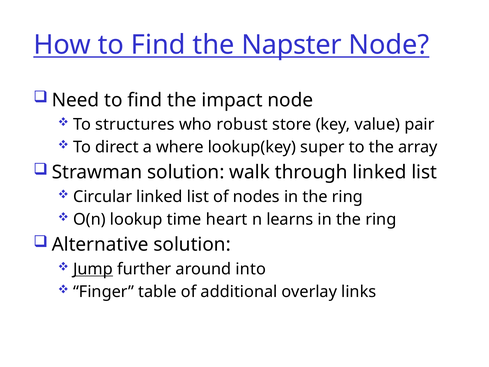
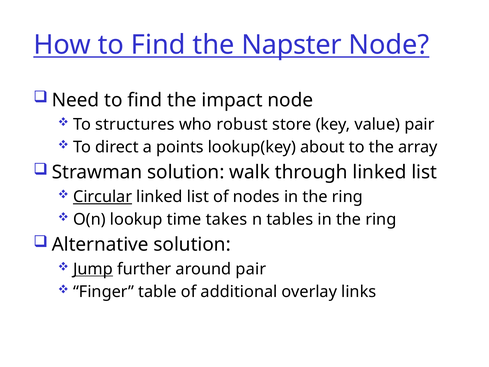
where: where -> points
super: super -> about
Circular underline: none -> present
heart: heart -> takes
learns: learns -> tables
around into: into -> pair
